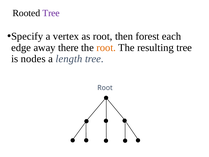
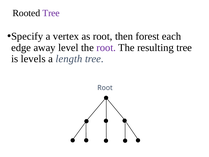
there: there -> level
root at (106, 47) colour: orange -> purple
nodes: nodes -> levels
